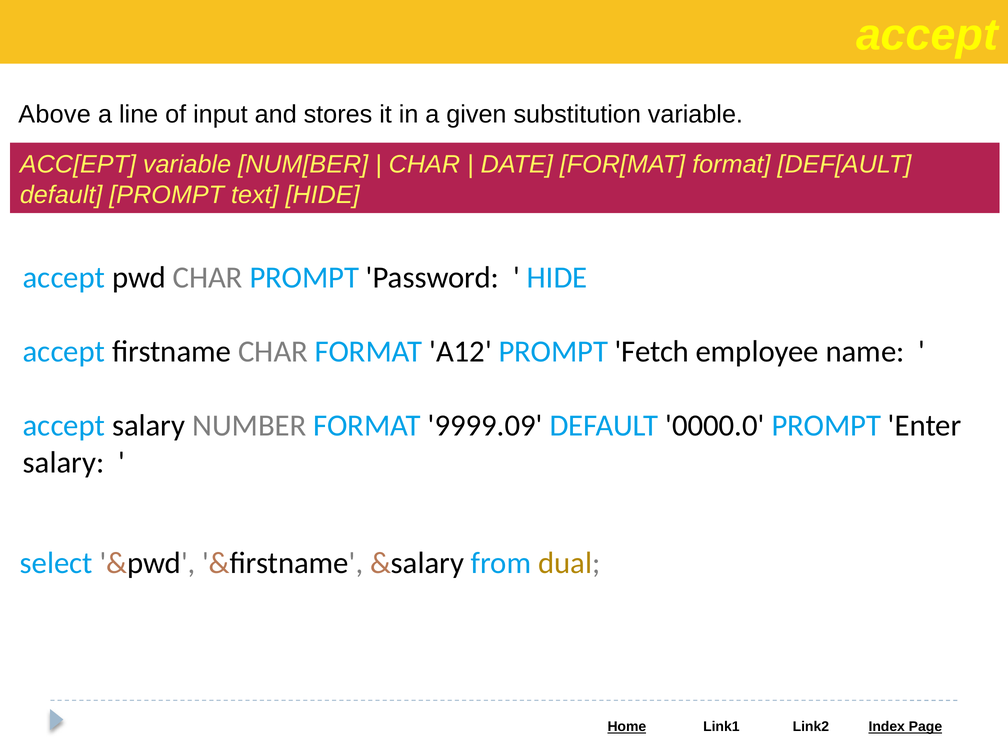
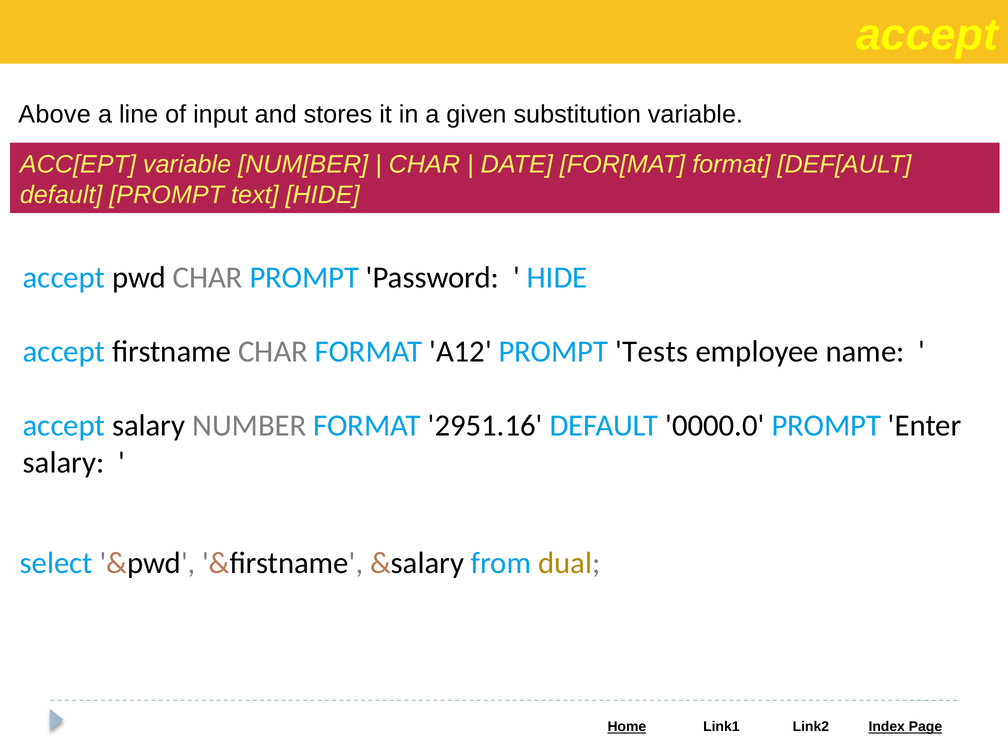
Fetch: Fetch -> Tests
9999.09: 9999.09 -> 2951.16
